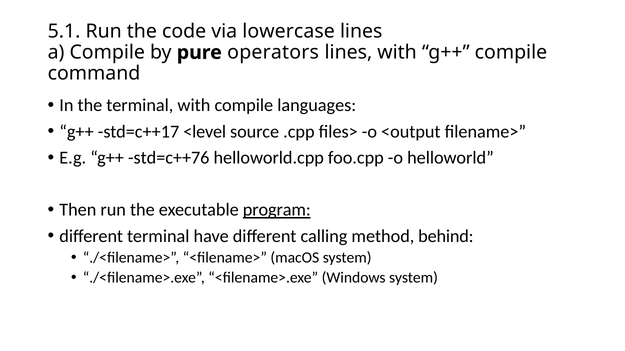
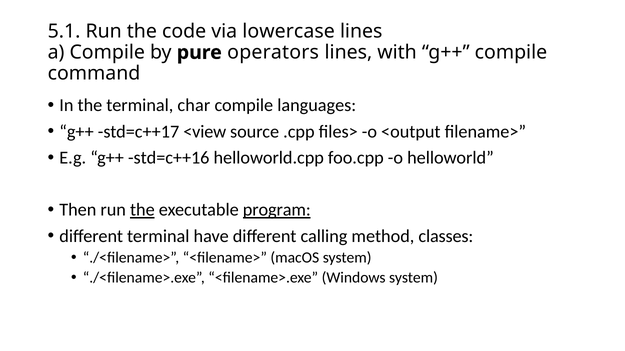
terminal with: with -> char
<level: <level -> <view
std=c++76: std=c++76 -> std=c++16
the at (142, 210) underline: none -> present
behind: behind -> classes
